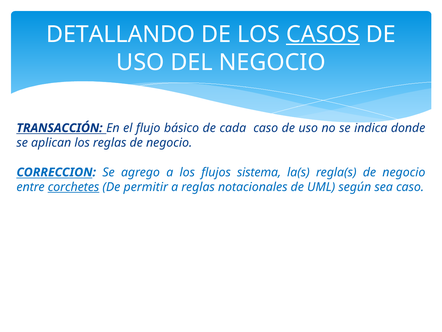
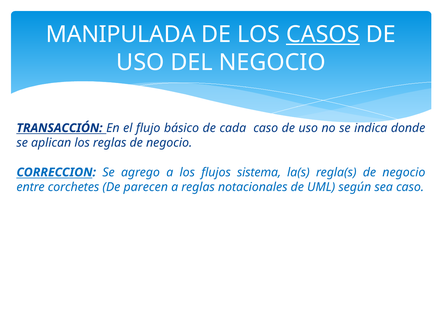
DETALLANDO: DETALLANDO -> MANIPULADA
corchetes underline: present -> none
permitir: permitir -> parecen
